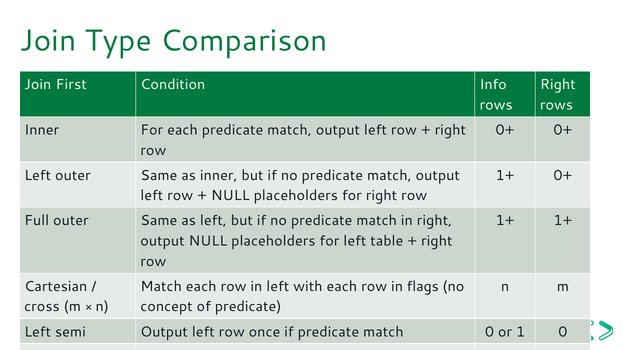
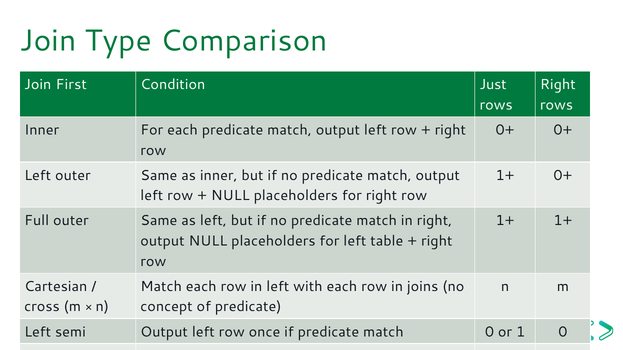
Info: Info -> Just
flags: flags -> joins
